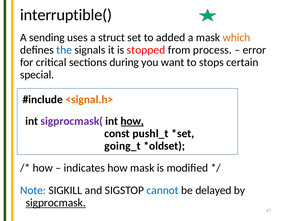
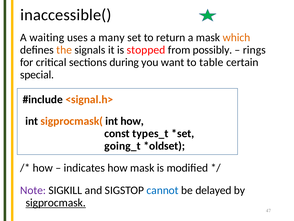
interruptible(: interruptible( -> inaccessible(
sending: sending -> waiting
struct: struct -> many
added: added -> return
the colour: blue -> orange
process: process -> possibly
error: error -> rings
stops: stops -> table
sigprocmask( colour: purple -> orange
how at (132, 121) underline: present -> none
pushl_t: pushl_t -> types_t
Note colour: blue -> purple
